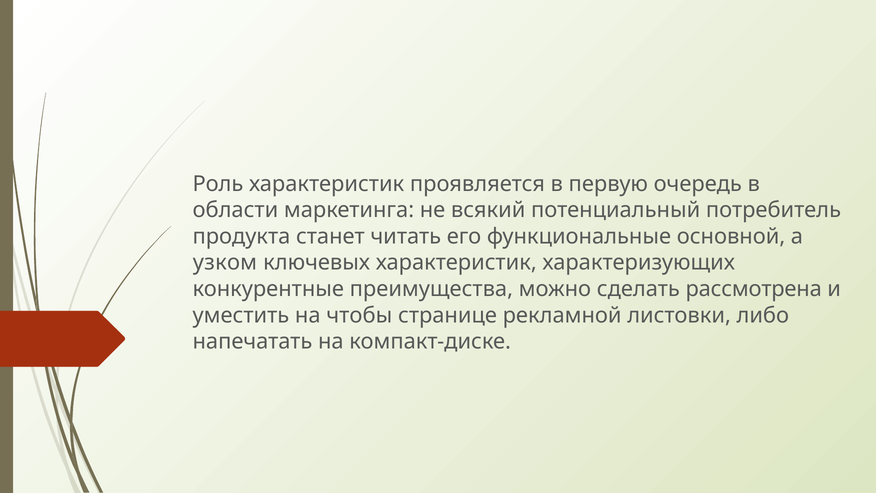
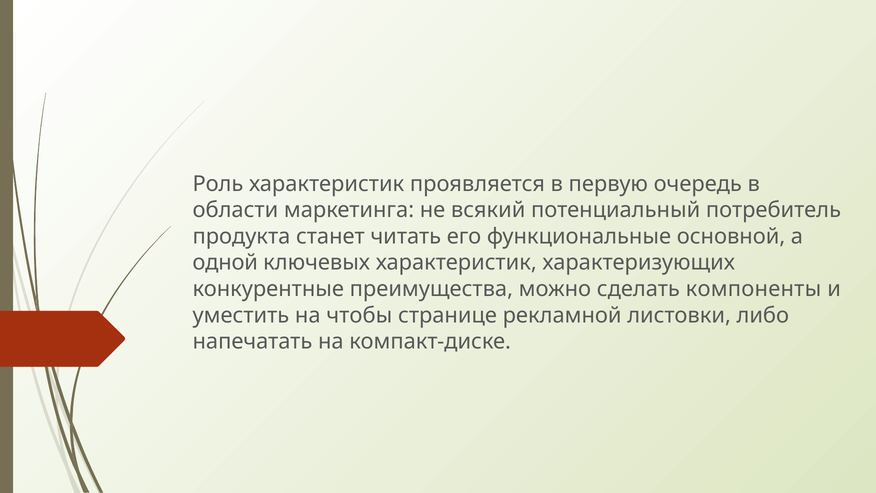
узком: узком -> одной
рассмотрена: рассмотрена -> компоненты
